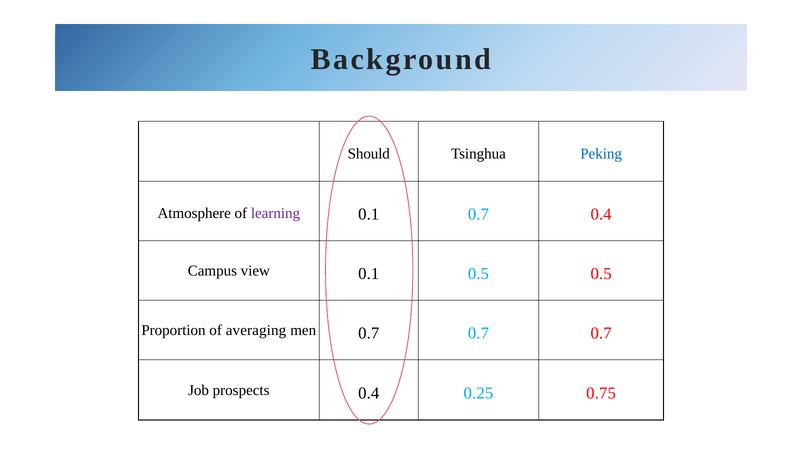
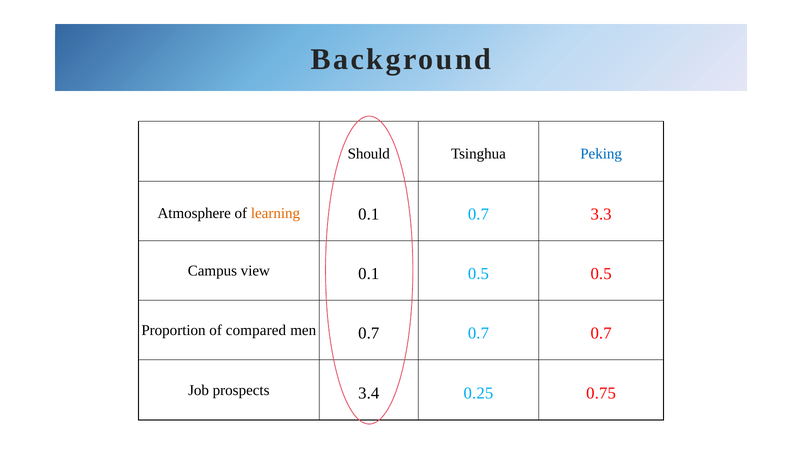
learning colour: purple -> orange
0.7 0.4: 0.4 -> 3.3
averaging: averaging -> compared
prospects 0.4: 0.4 -> 3.4
